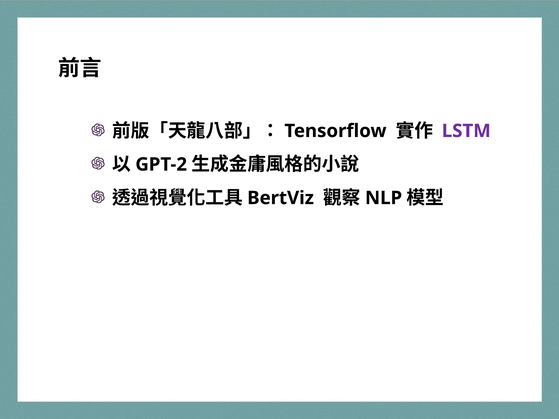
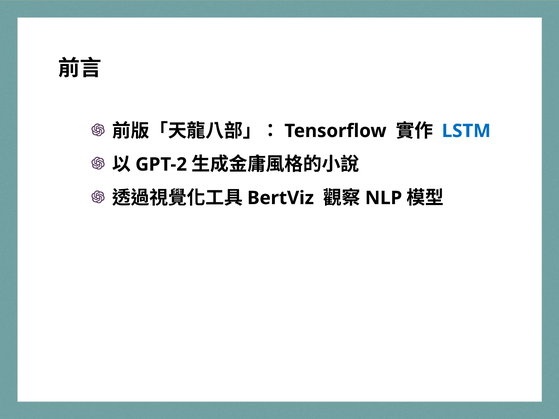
LSTM colour: purple -> blue
